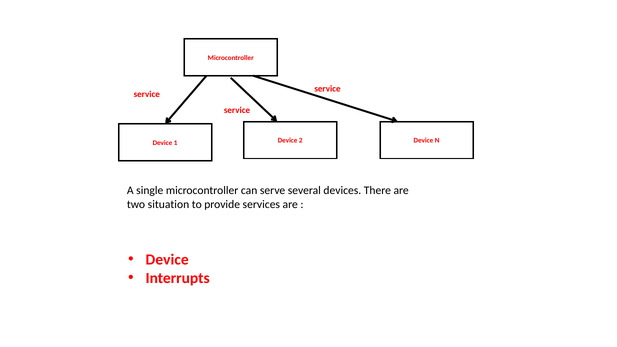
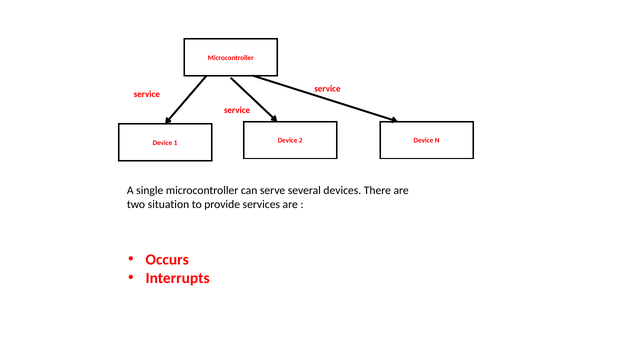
Device at (167, 260): Device -> Occurs
